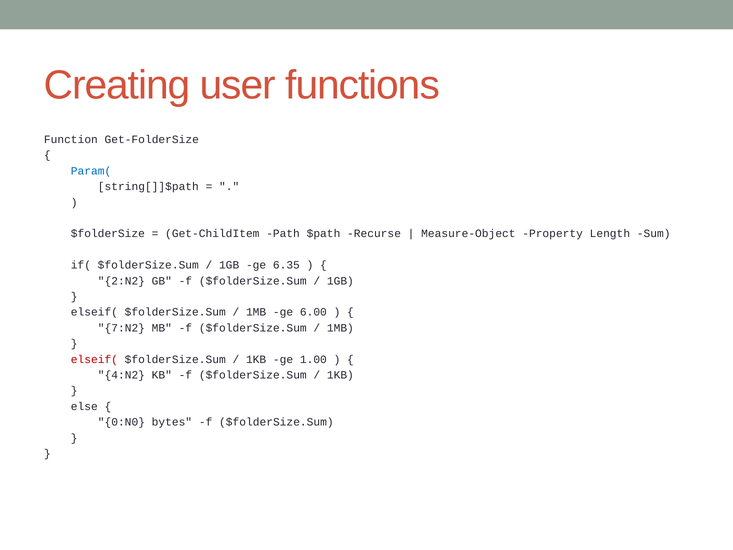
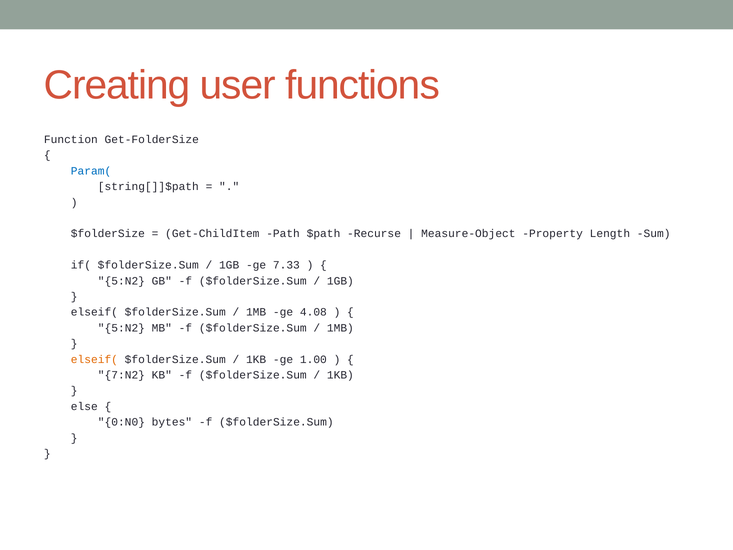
6.35: 6.35 -> 7.33
2:N2 at (121, 281): 2:N2 -> 5:N2
6.00: 6.00 -> 4.08
7:N2 at (121, 328): 7:N2 -> 5:N2
elseif( at (94, 359) colour: red -> orange
4:N2: 4:N2 -> 7:N2
